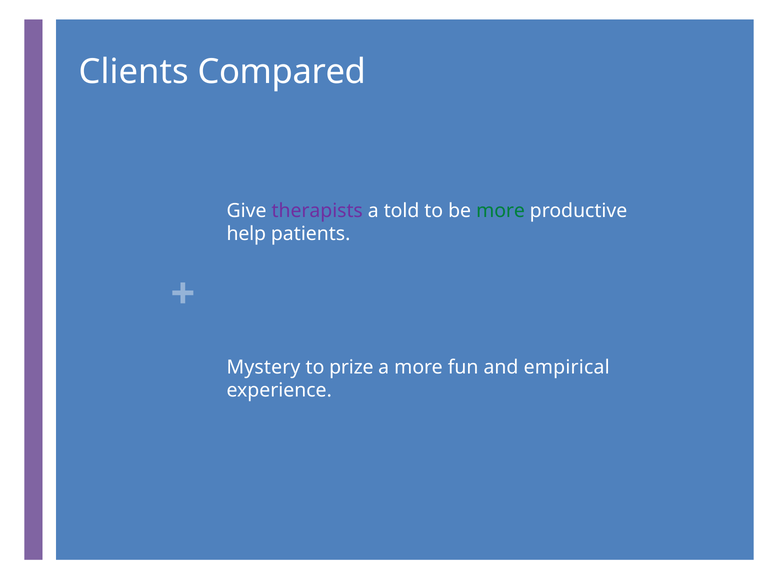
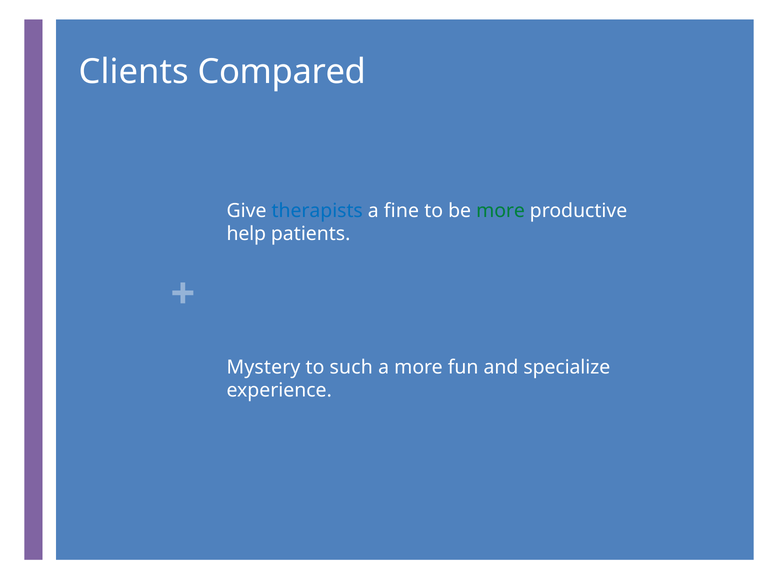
therapists colour: purple -> blue
told: told -> fine
prize: prize -> such
empirical: empirical -> specialize
